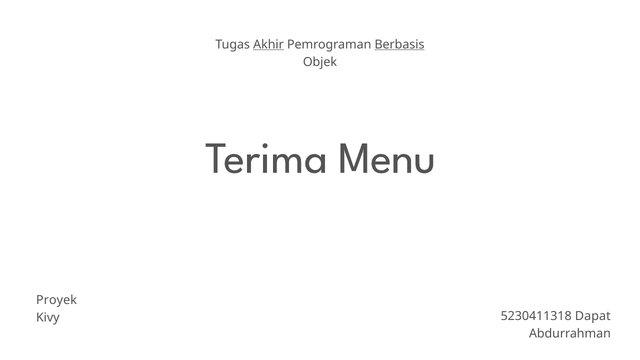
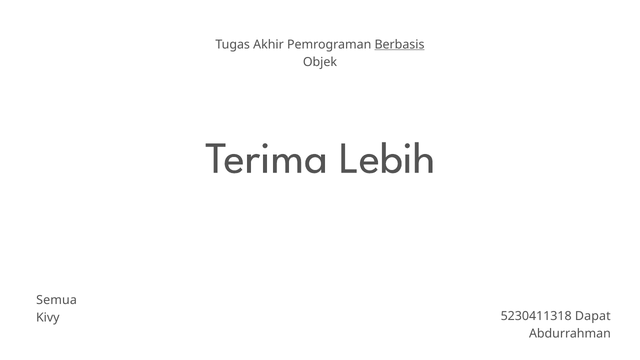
Akhir underline: present -> none
Menu: Menu -> Lebih
Proyek: Proyek -> Semua
